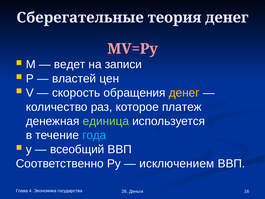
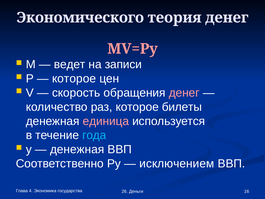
Сберегательные: Сберегательные -> Экономического
властей at (74, 79): властей -> которое
денег at (184, 93) colour: yellow -> pink
платеж: платеж -> билеты
единица colour: light green -> pink
всеобщий at (77, 149): всеобщий -> денежная
